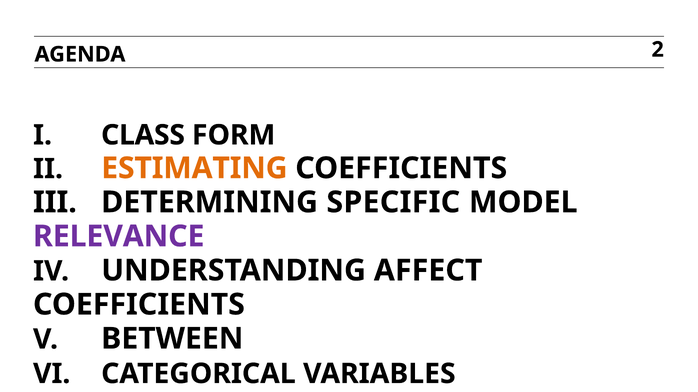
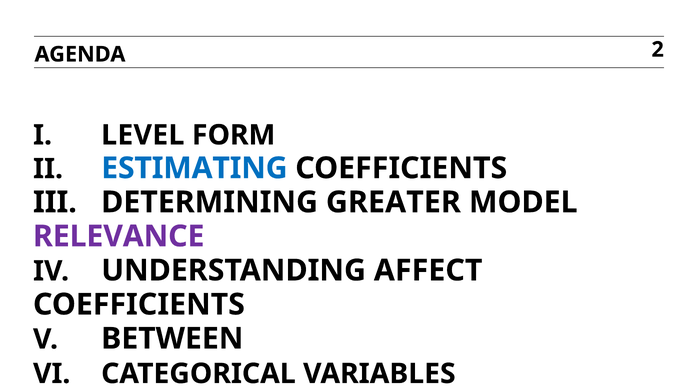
CLASS: CLASS -> LEVEL
ESTIMATING colour: orange -> blue
SPECIFIC: SPECIFIC -> GREATER
